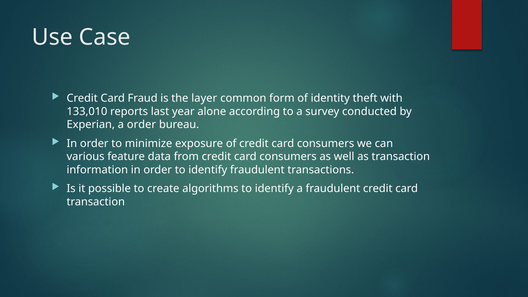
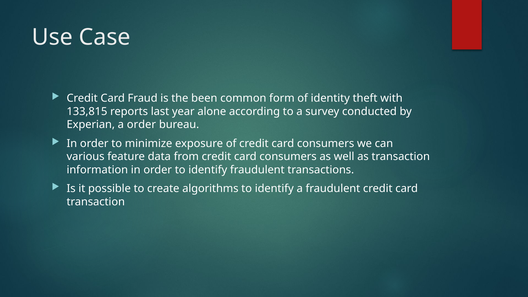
layer: layer -> been
133,010: 133,010 -> 133,815
